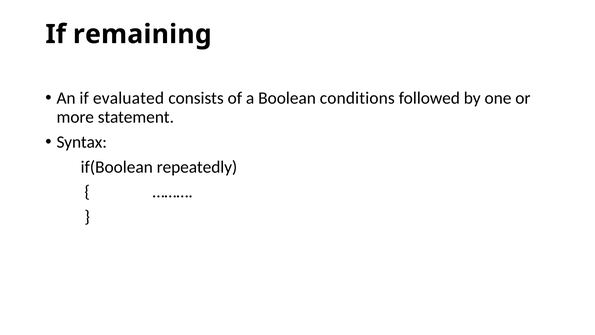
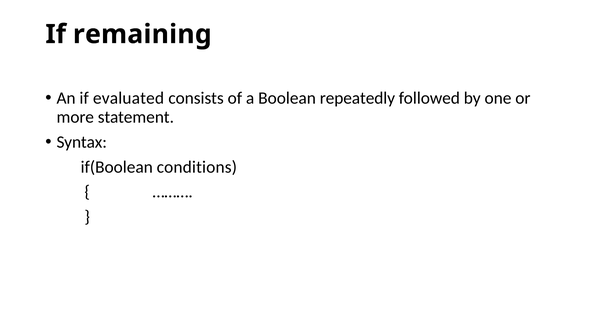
conditions: conditions -> repeatedly
repeatedly: repeatedly -> conditions
